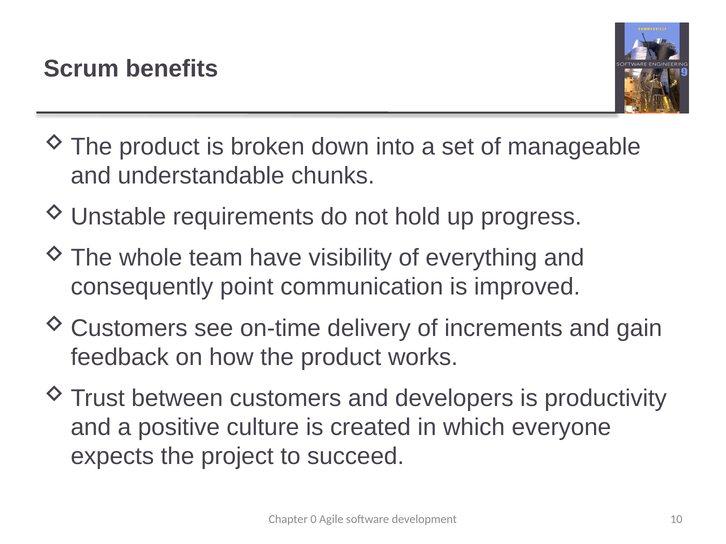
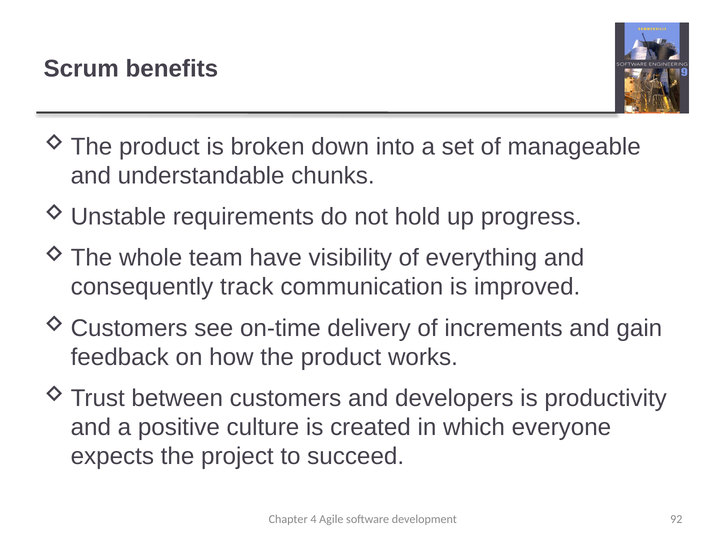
point: point -> track
0: 0 -> 4
10: 10 -> 92
